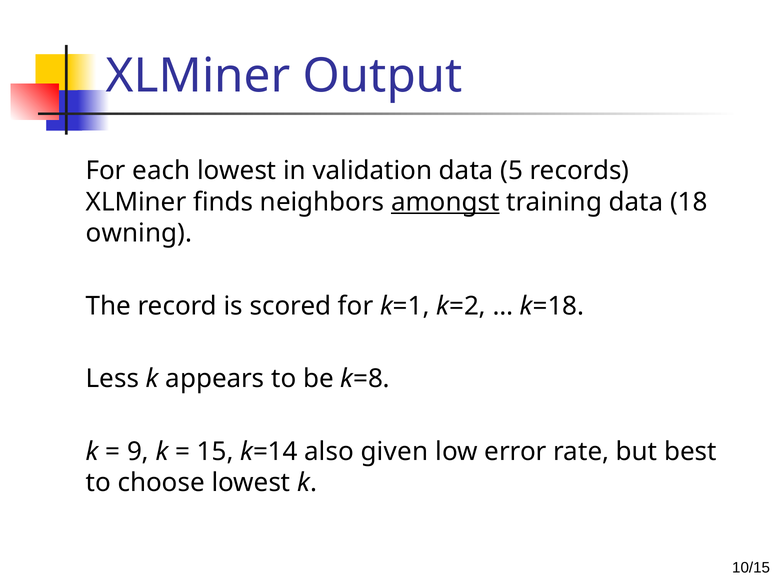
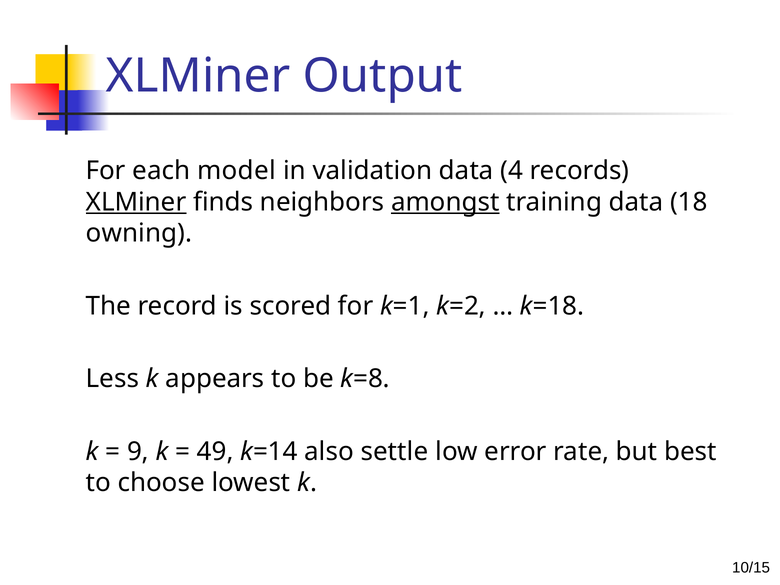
each lowest: lowest -> model
5: 5 -> 4
XLMiner at (136, 202) underline: none -> present
15: 15 -> 49
given: given -> settle
